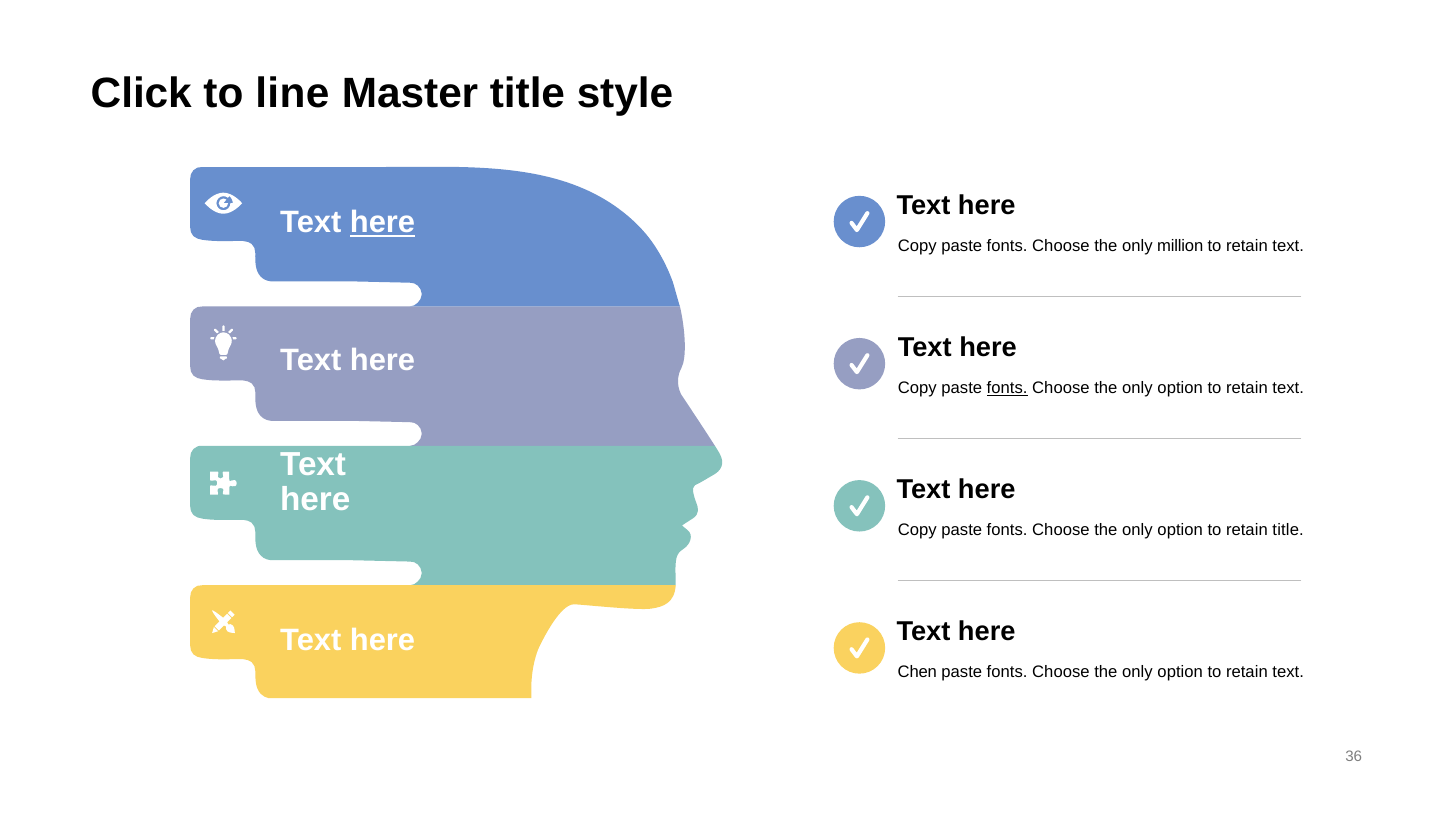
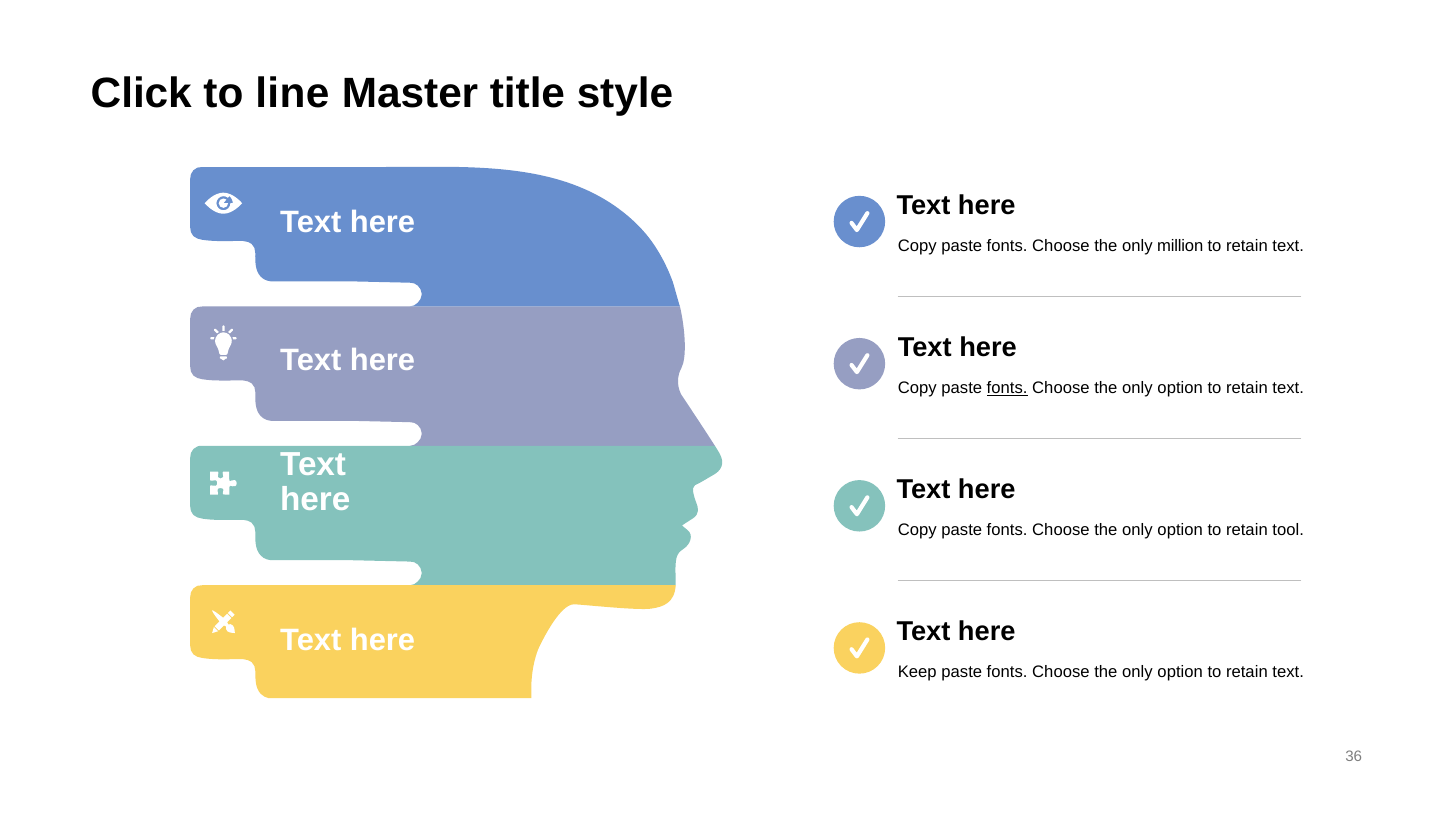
here at (383, 223) underline: present -> none
retain title: title -> tool
Chen: Chen -> Keep
